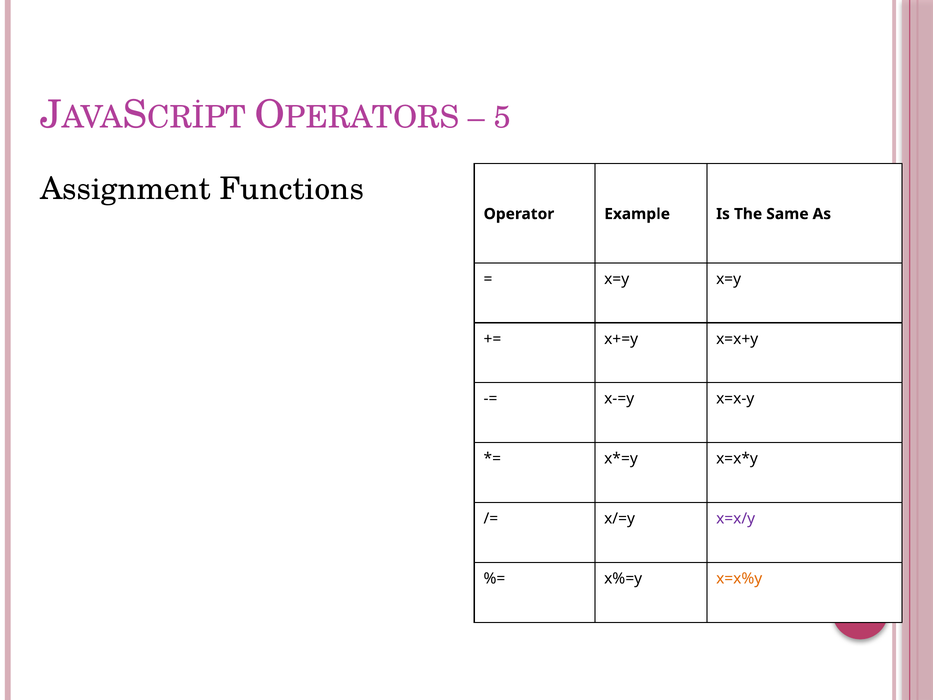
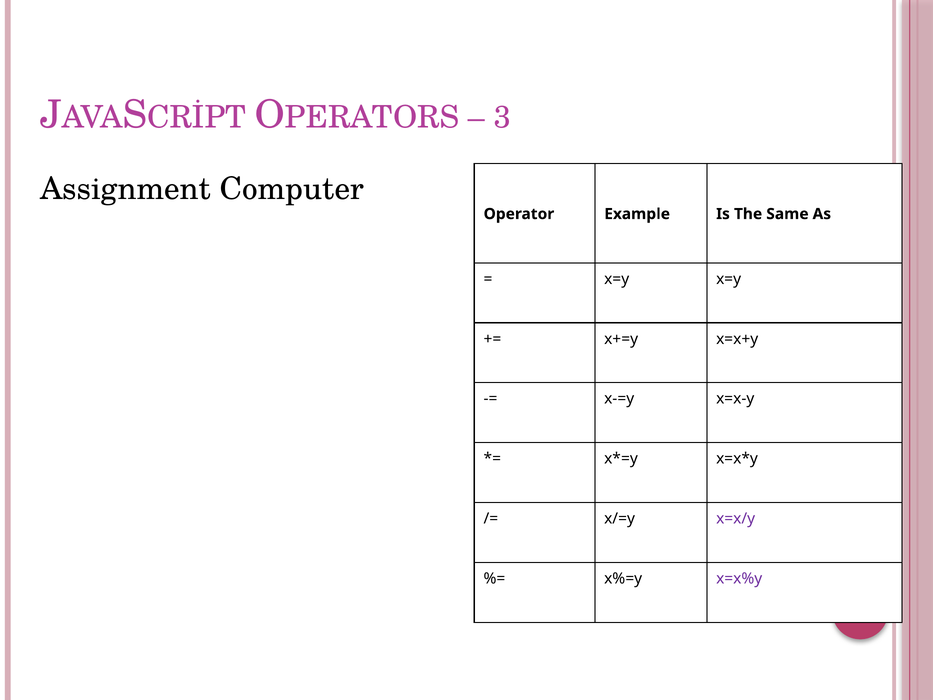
5: 5 -> 3
Functions: Functions -> Computer
x=x%y colour: orange -> purple
